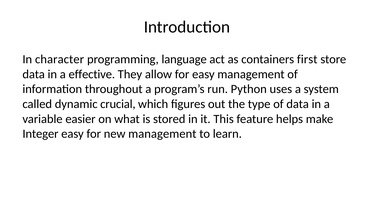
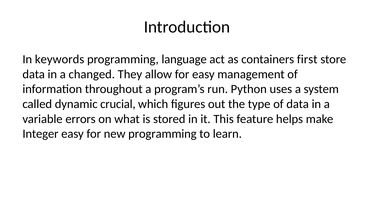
character: character -> keywords
effective: effective -> changed
easier: easier -> errors
new management: management -> programming
